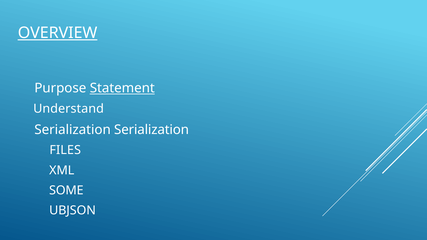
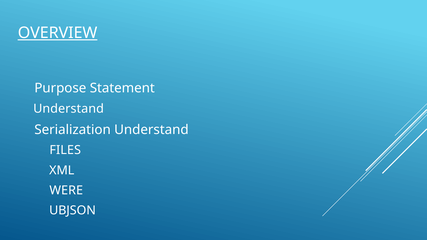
Statement underline: present -> none
Serialization Serialization: Serialization -> Understand
SOME: SOME -> WERE
